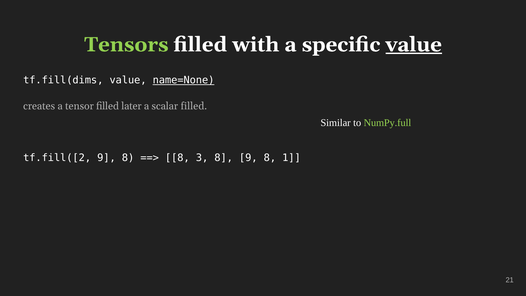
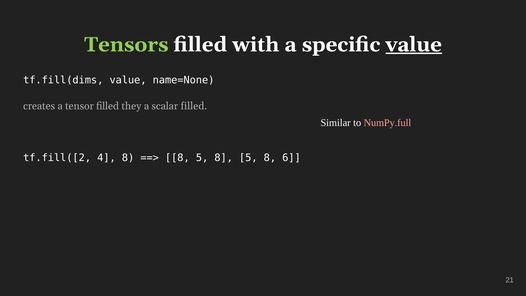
name=None underline: present -> none
later: later -> they
NumPy.full colour: light green -> pink
tf.fill([2 9: 9 -> 4
3 at (202, 158): 3 -> 5
9 at (248, 158): 9 -> 5
1: 1 -> 6
